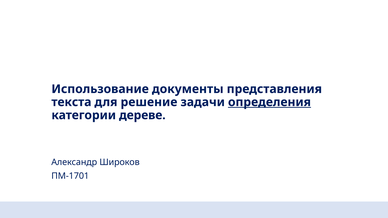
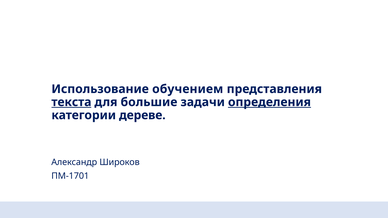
документы: документы -> обучением
текста underline: none -> present
решение: решение -> большие
